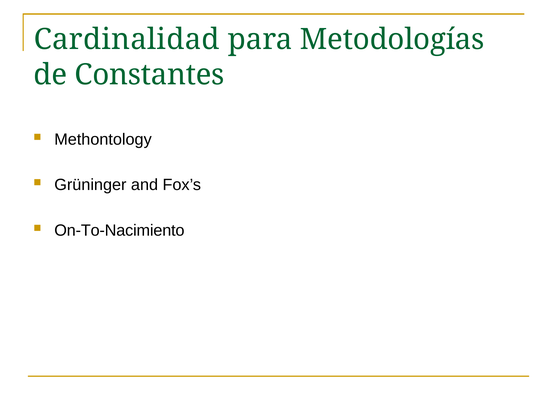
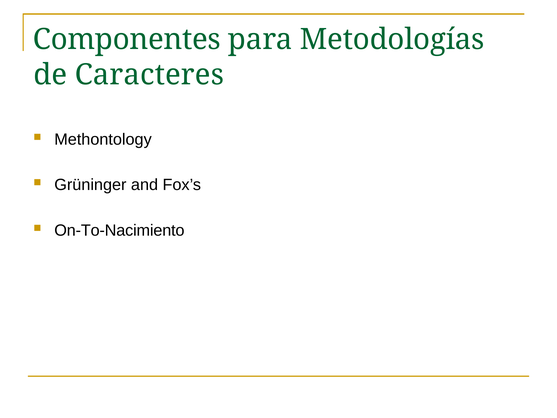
Cardinalidad: Cardinalidad -> Componentes
Constantes: Constantes -> Caracteres
